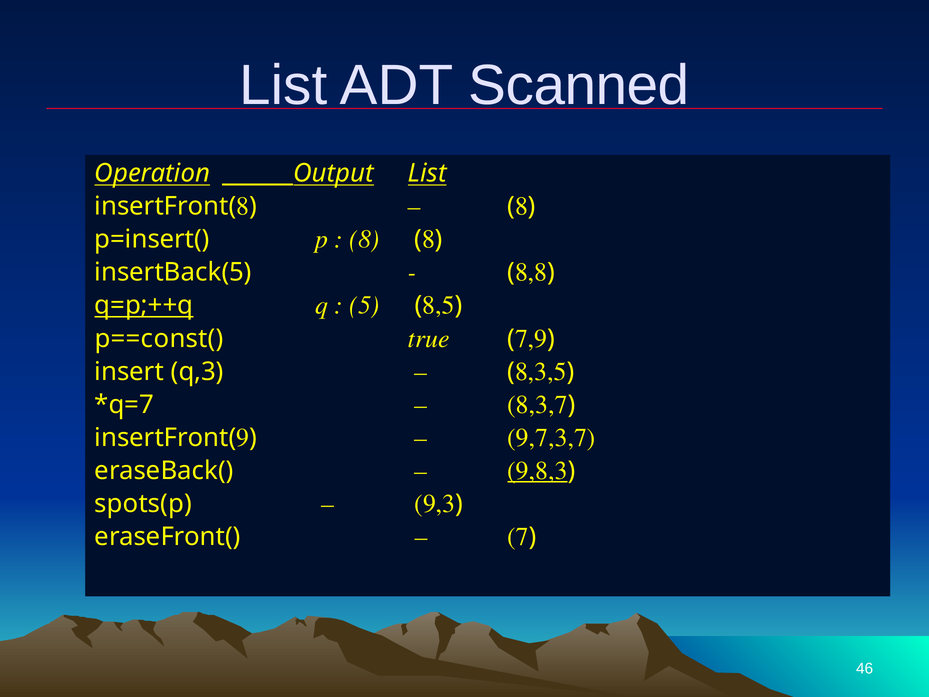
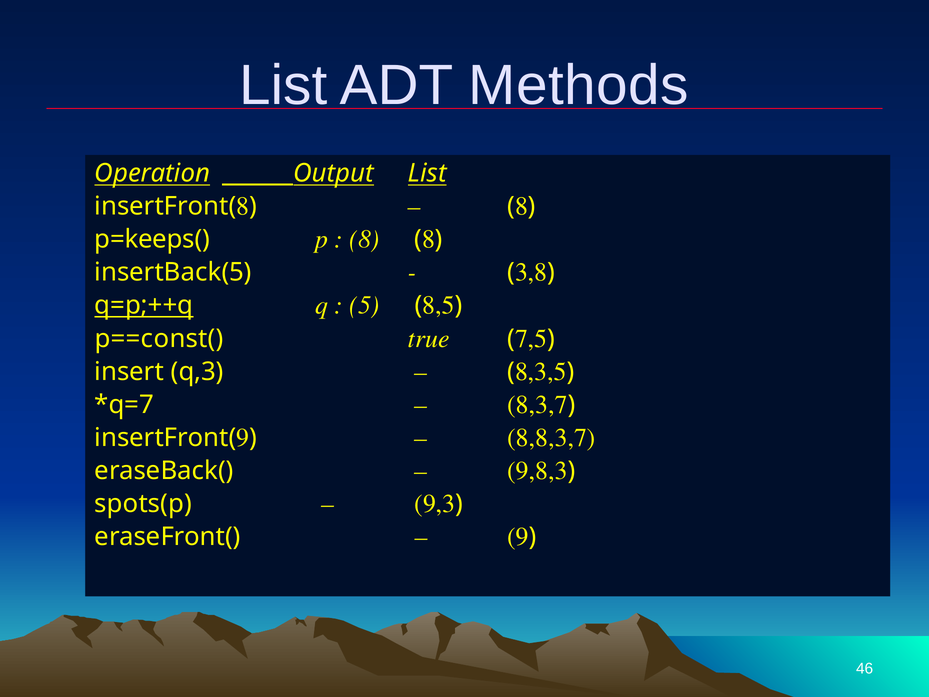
Scanned: Scanned -> Methods
p=insert(: p=insert( -> p=keeps(
8,8: 8,8 -> 3,8
7,9: 7,9 -> 7,5
9,7,3,7: 9,7,3,7 -> 8,8,3,7
9,8,3 underline: present -> none
7 at (518, 537): 7 -> 9
